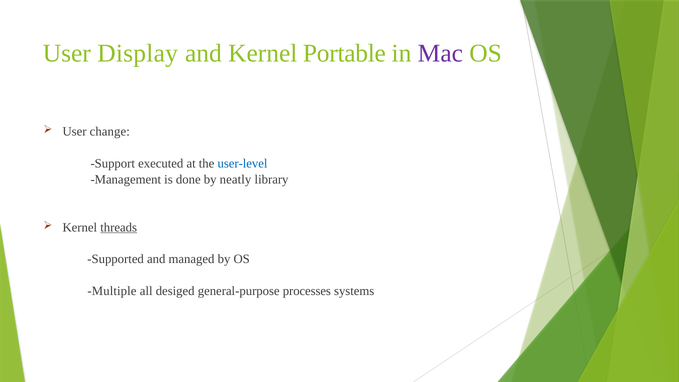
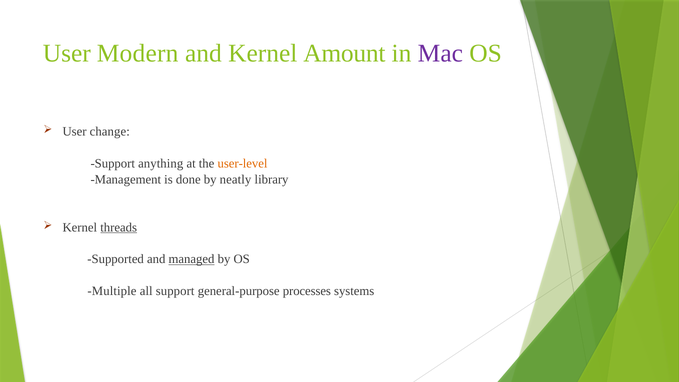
Display: Display -> Modern
Portable: Portable -> Amount
executed: executed -> anything
user-level colour: blue -> orange
managed underline: none -> present
all desiged: desiged -> support
